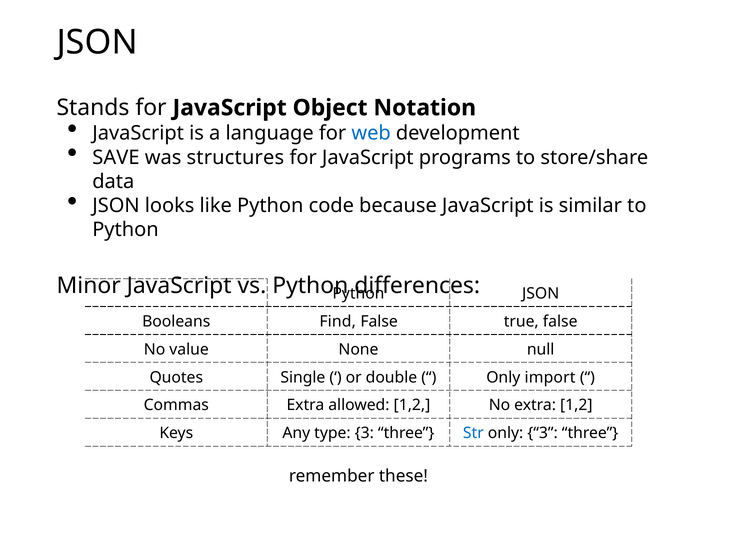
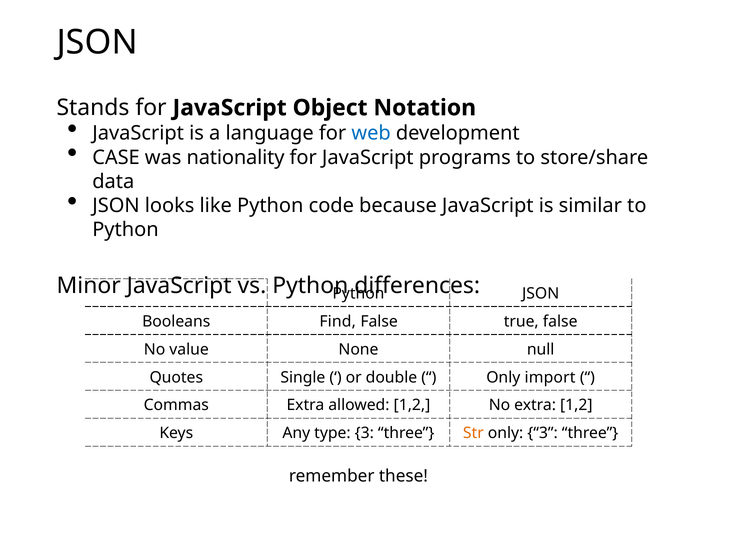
SAVE: SAVE -> CASE
structures: structures -> nationality
Str colour: blue -> orange
